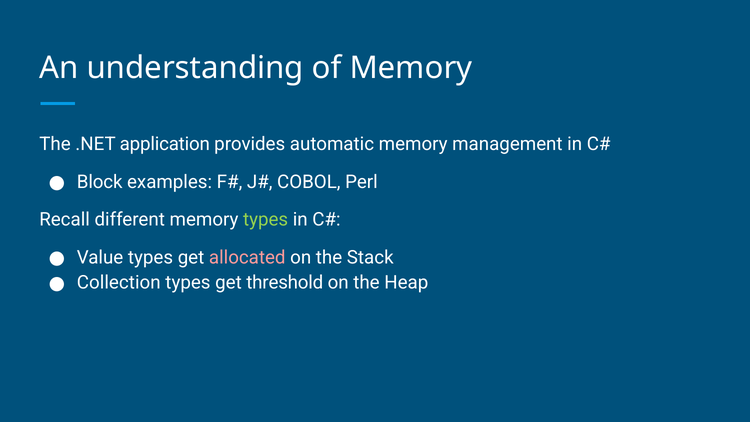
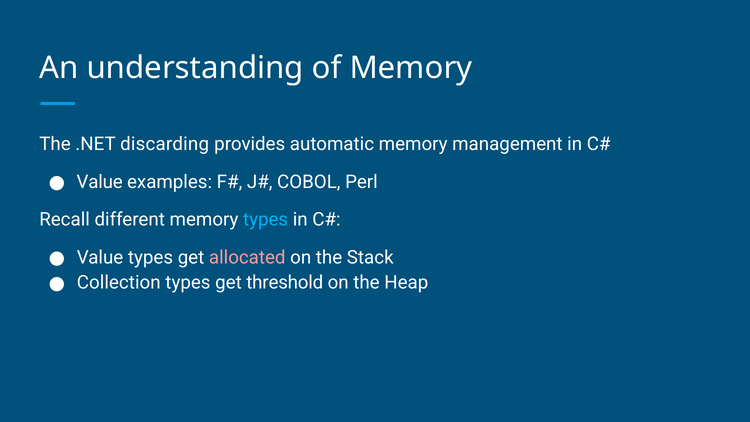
application: application -> discarding
Block at (100, 182): Block -> Value
types at (266, 220) colour: light green -> light blue
